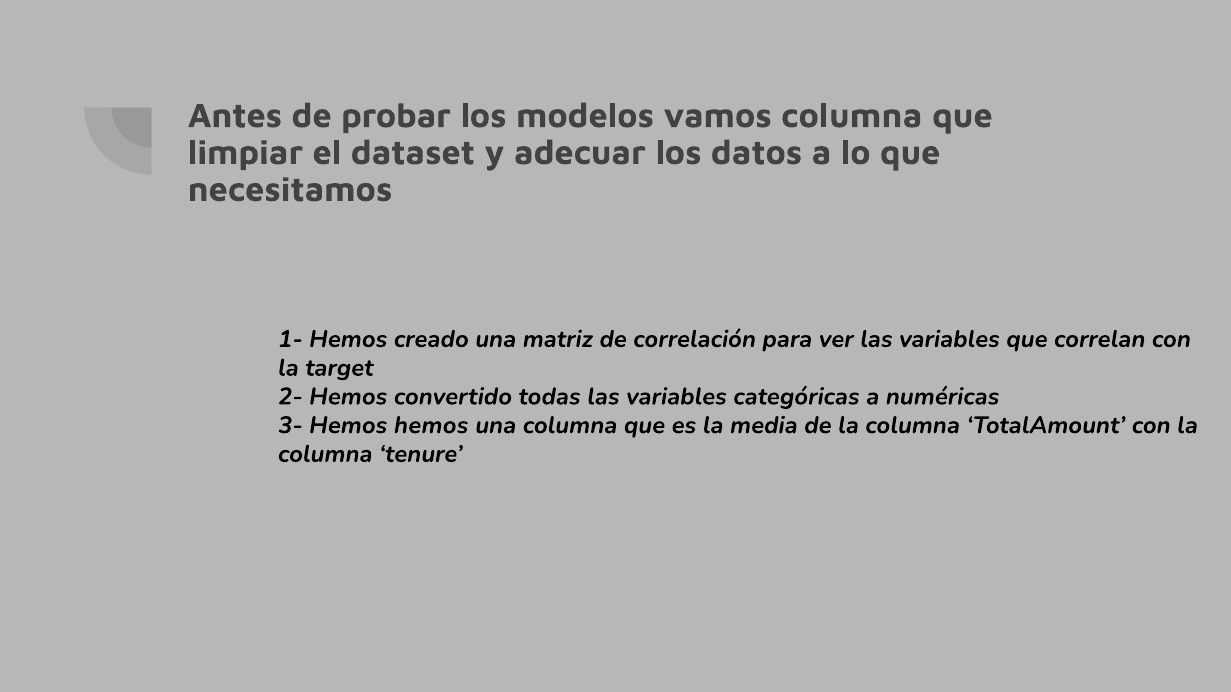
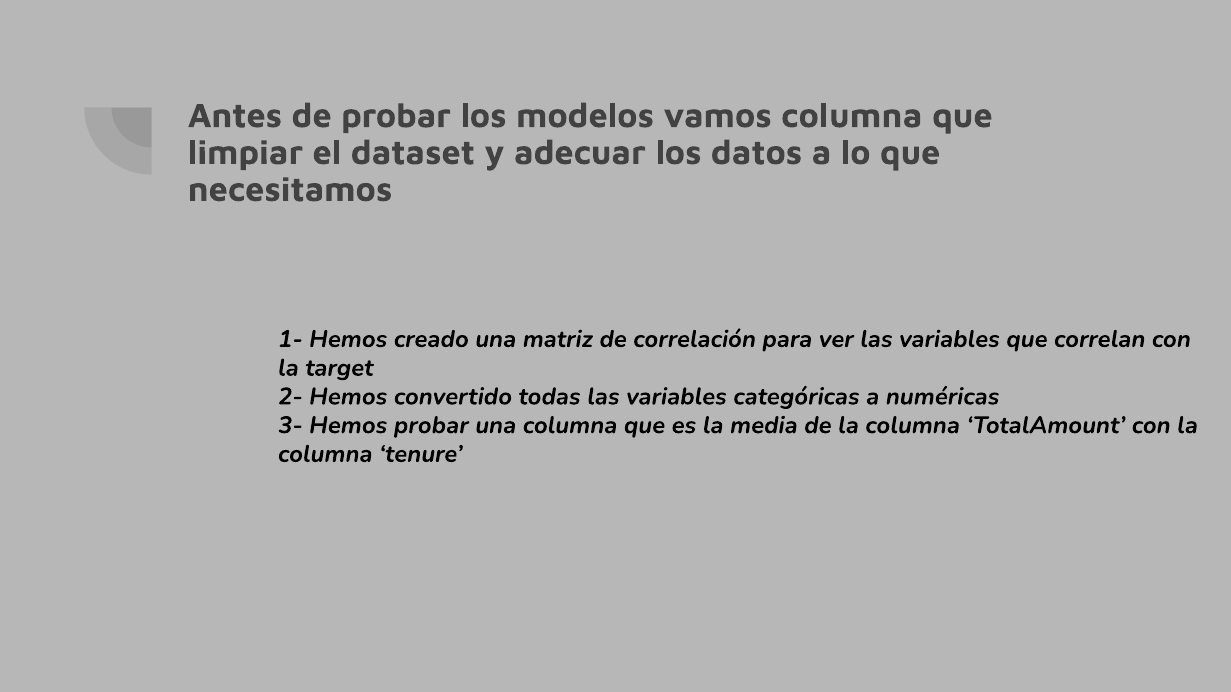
Hemos hemos: hemos -> probar
